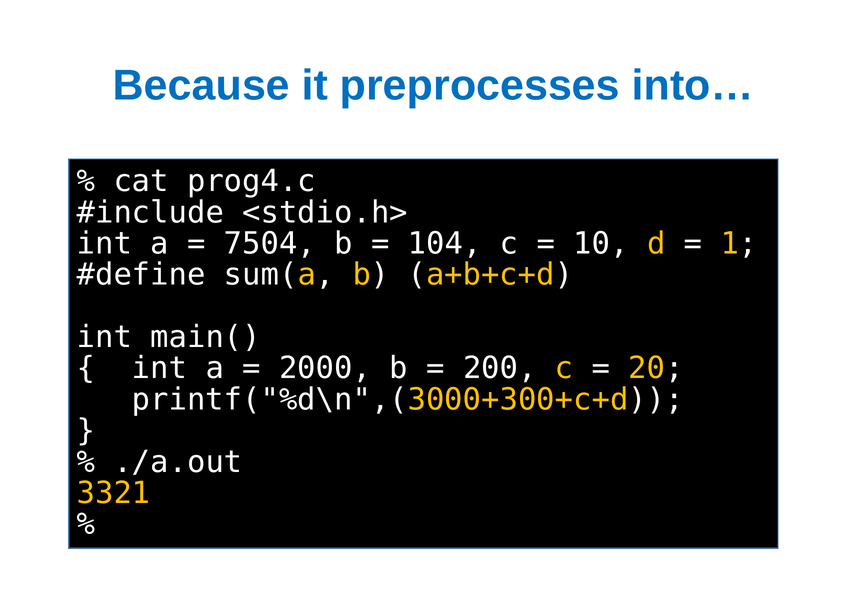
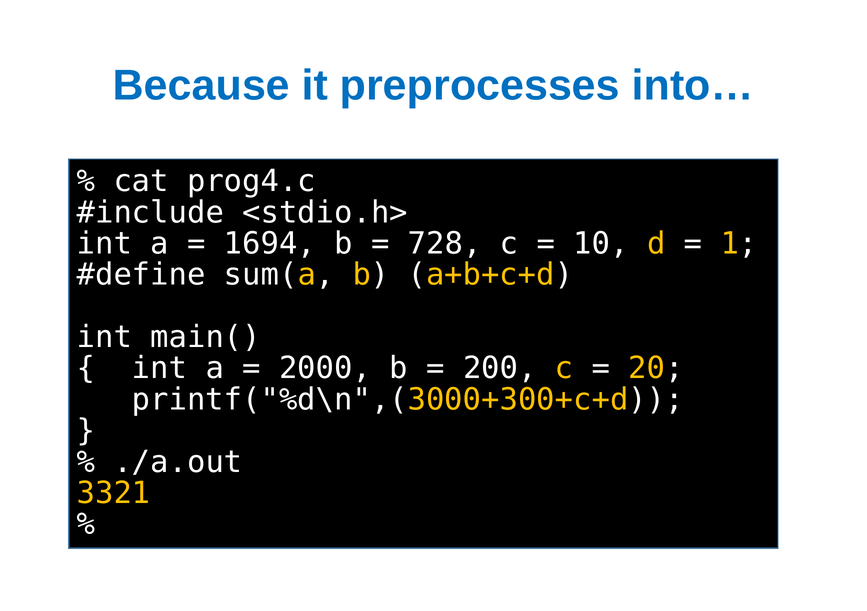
7504: 7504 -> 1694
104: 104 -> 728
